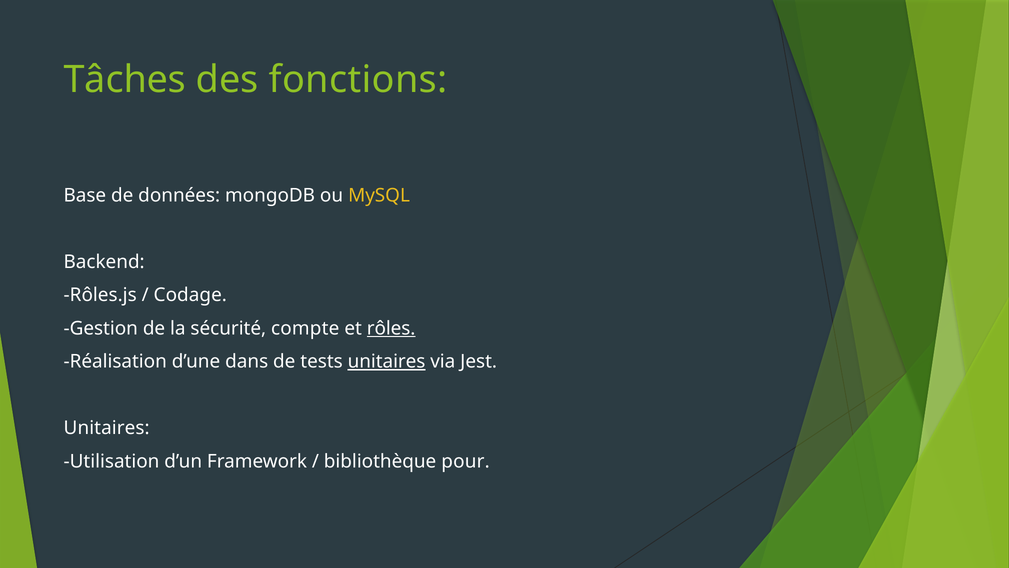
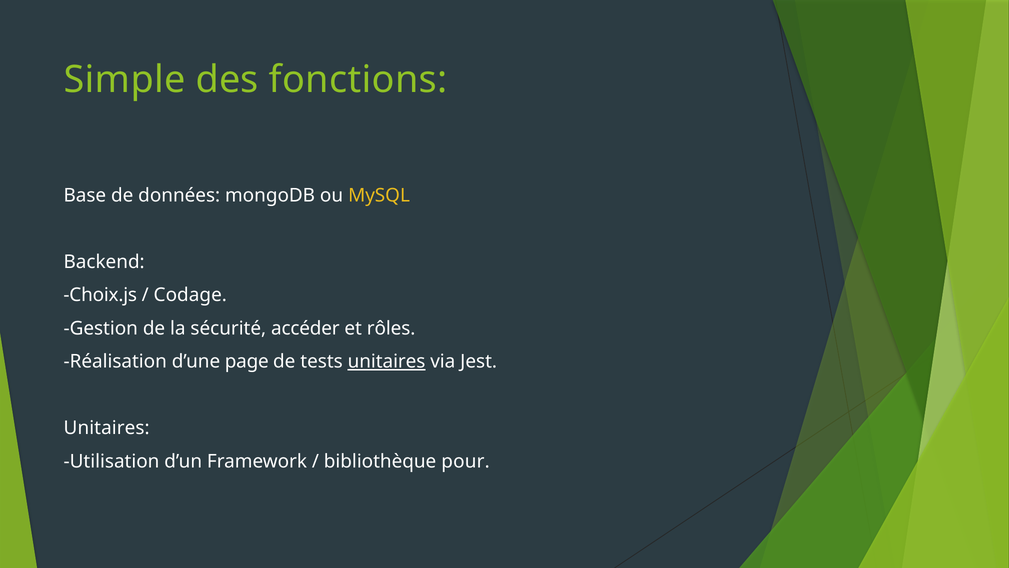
Tâches: Tâches -> Simple
Rôles.js: Rôles.js -> Choix.js
compte: compte -> accéder
rôles underline: present -> none
dans: dans -> page
